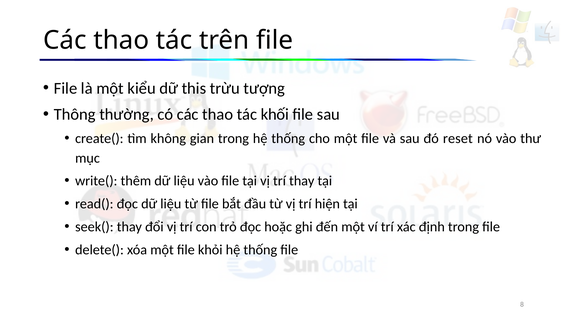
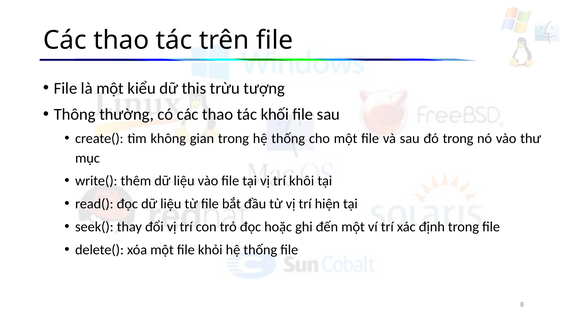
đó reset: reset -> trong
trí thay: thay -> khôi
